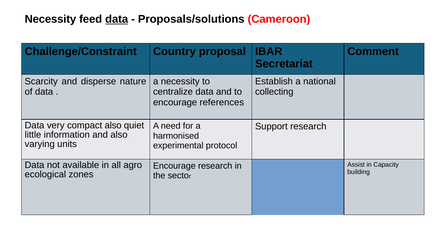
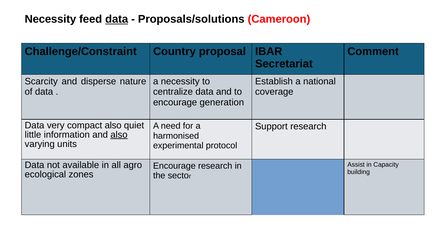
collecting: collecting -> coverage
references: references -> generation
also at (119, 135) underline: none -> present
